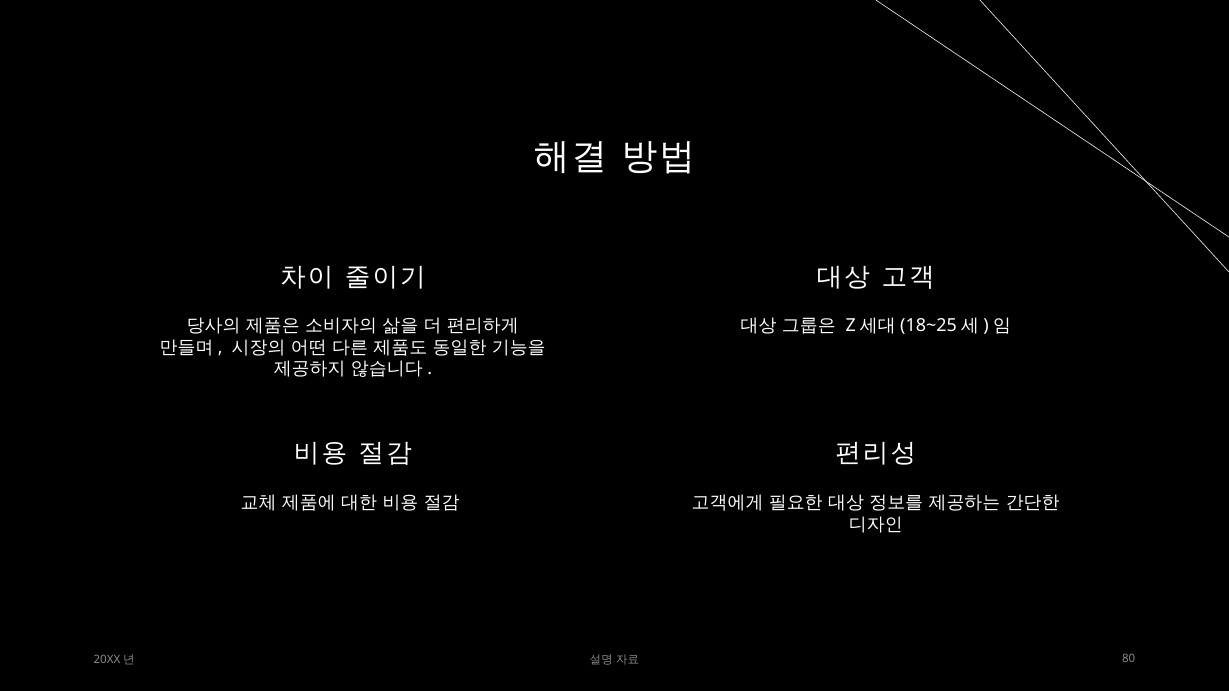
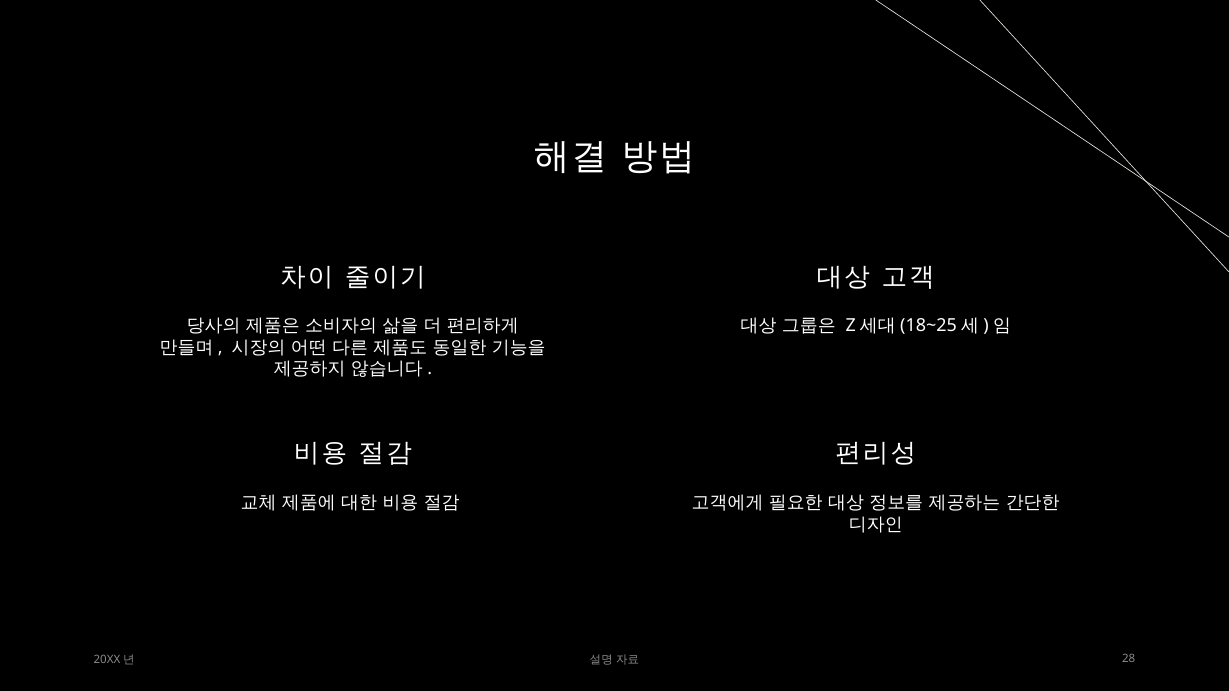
80: 80 -> 28
